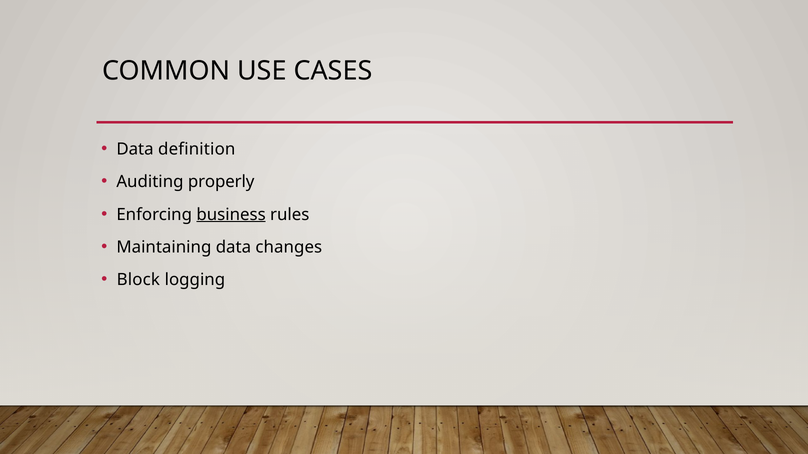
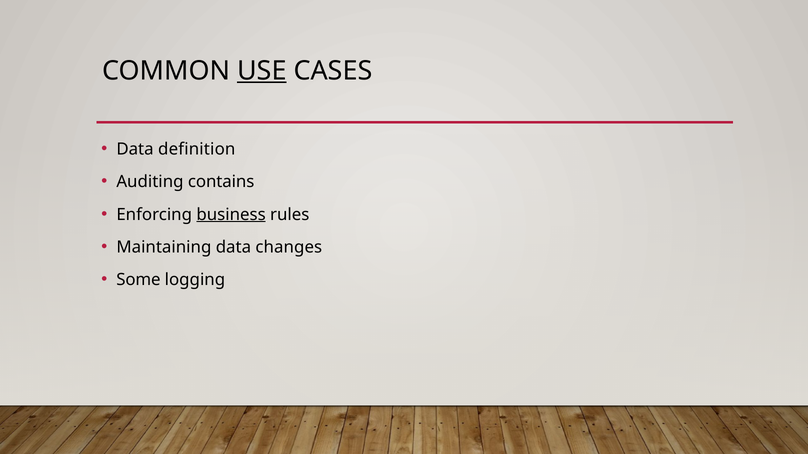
USE underline: none -> present
properly: properly -> contains
Block: Block -> Some
